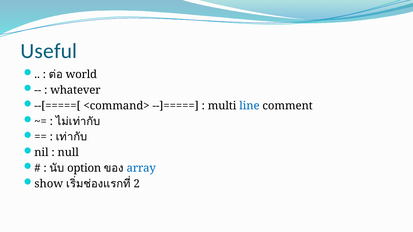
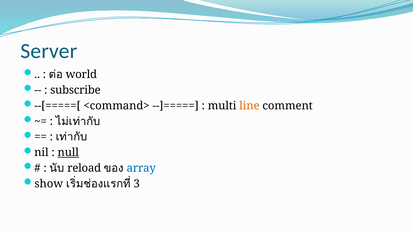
Useful: Useful -> Server
whatever: whatever -> subscribe
line colour: blue -> orange
null underline: none -> present
option: option -> reload
2: 2 -> 3
